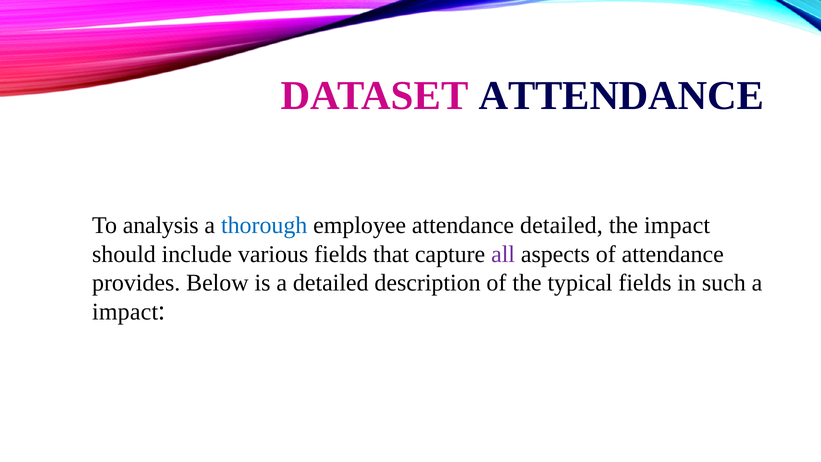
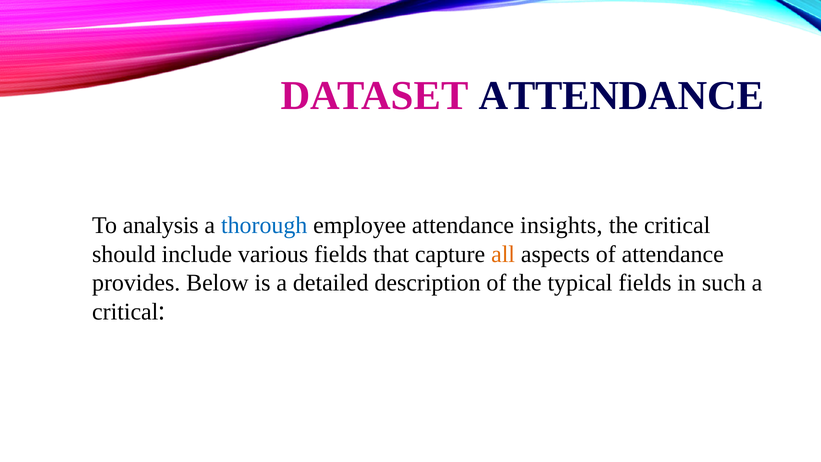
attendance detailed: detailed -> insights
the impact: impact -> critical
all colour: purple -> orange
impact at (125, 312): impact -> critical
